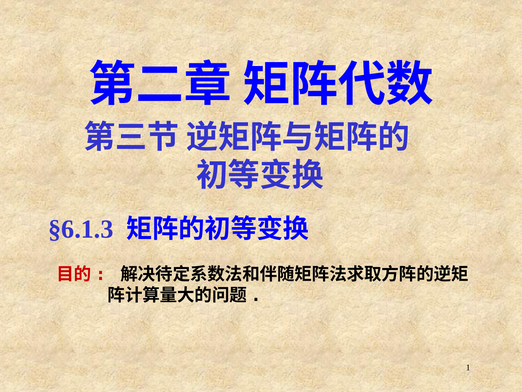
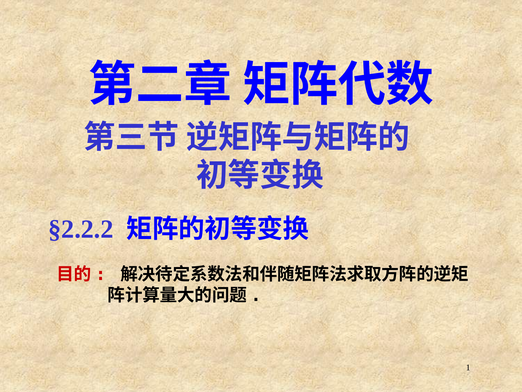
§6.1.3: §6.1.3 -> §2.2.2
